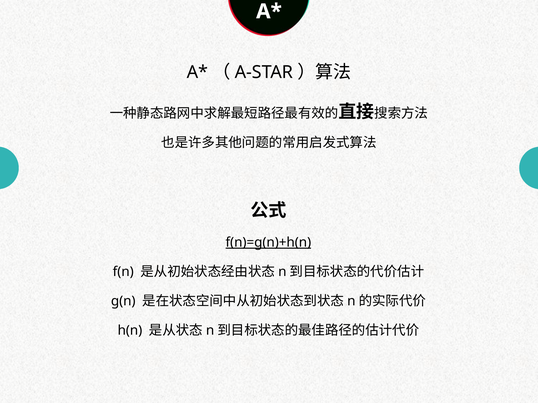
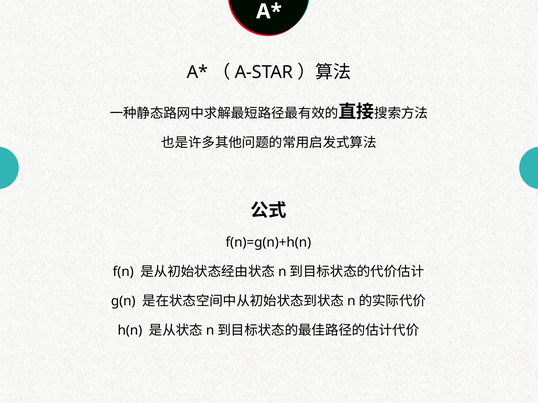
f(n)=g(n)+h(n underline: present -> none
